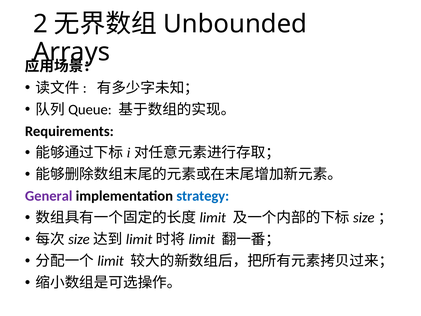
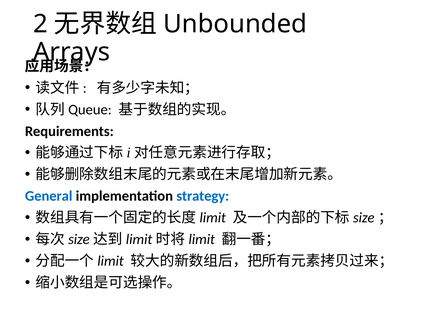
General colour: purple -> blue
